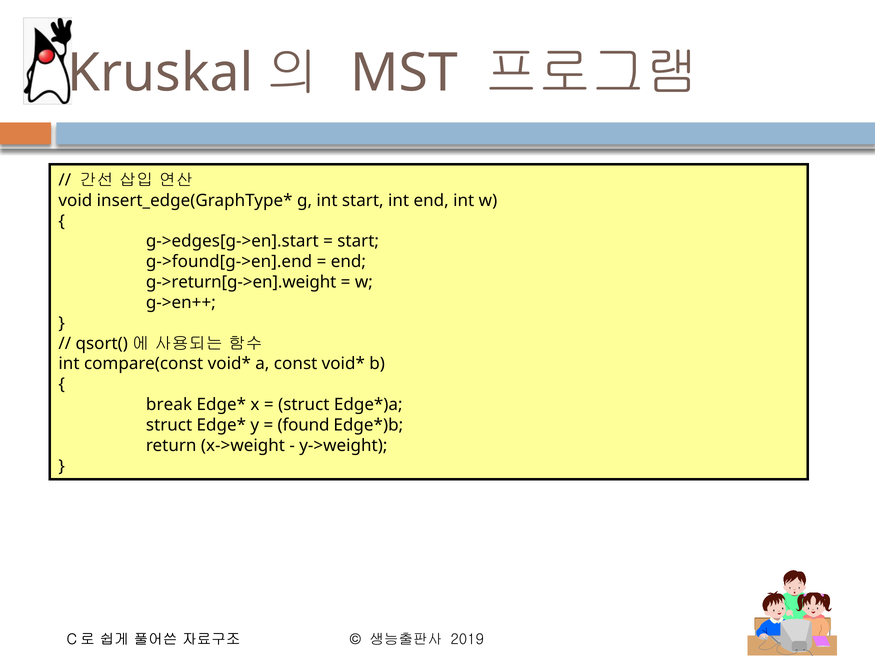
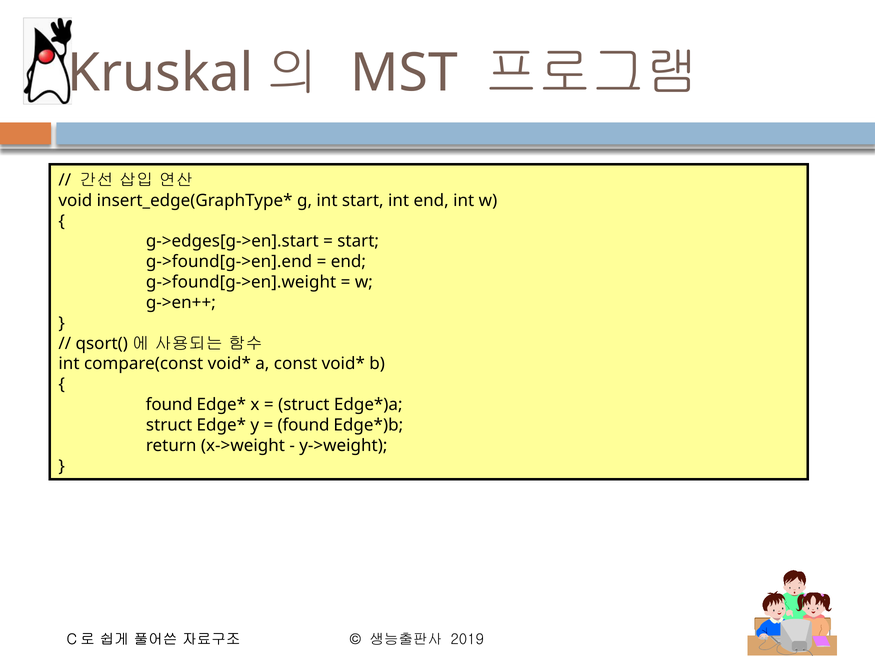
g->return[g->en].weight: g->return[g->en].weight -> g->found[g->en].weight
break at (169, 405): break -> found
